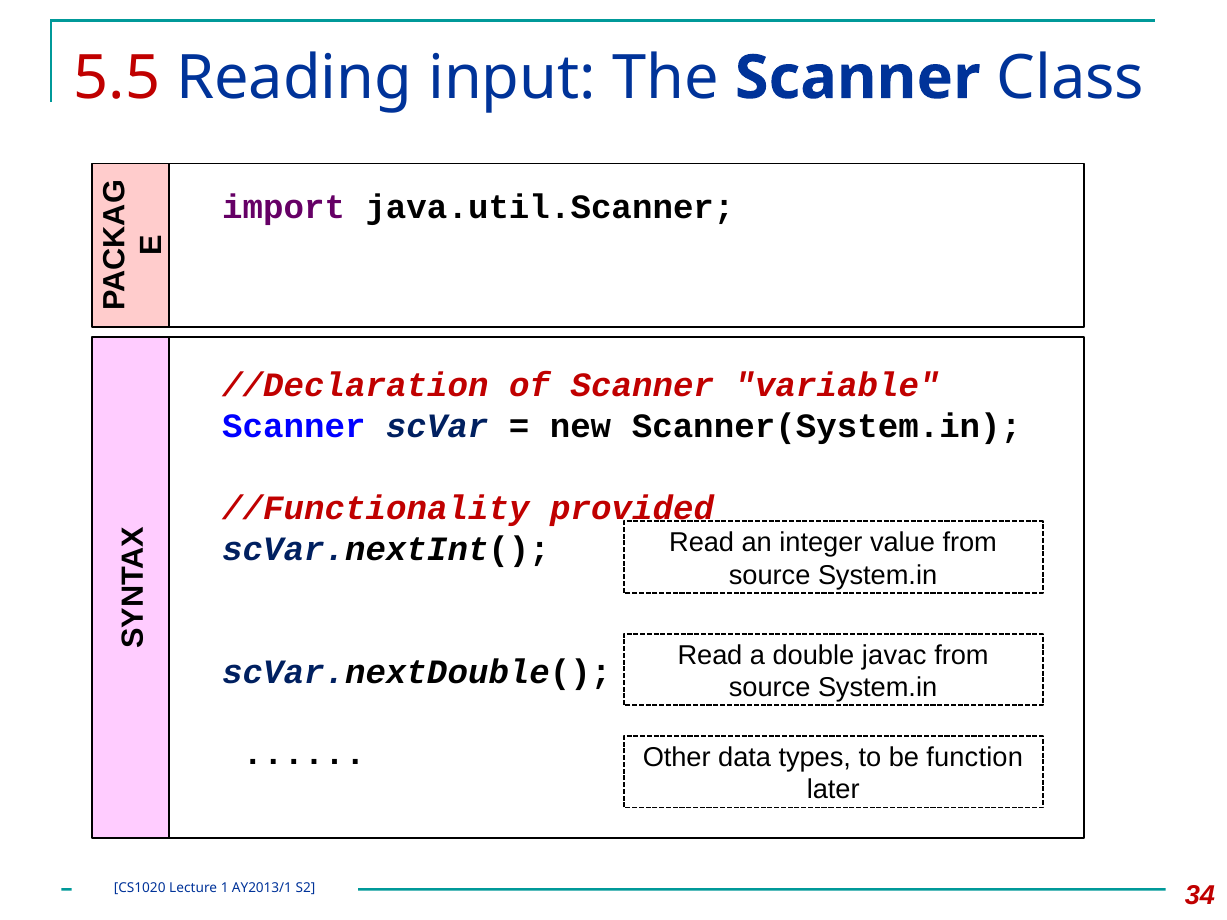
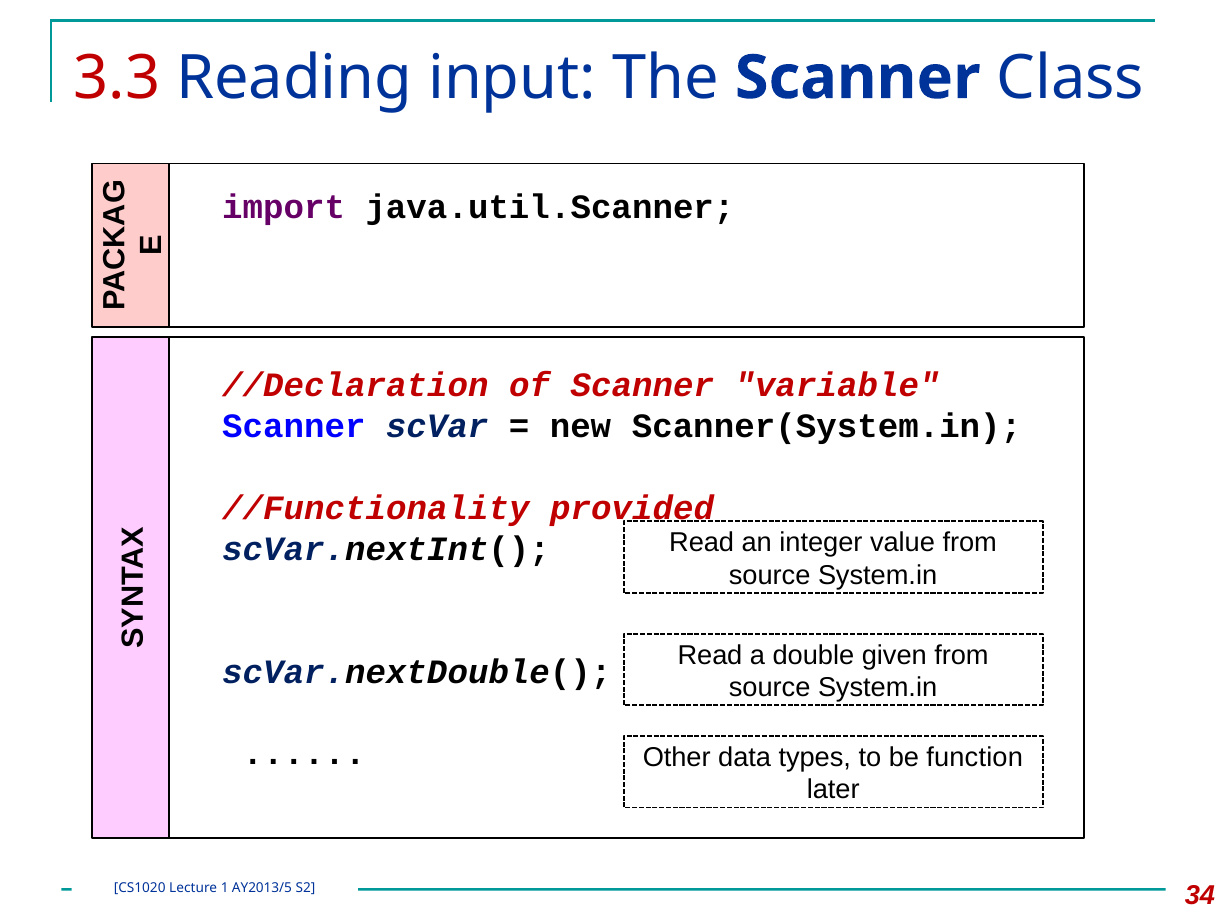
5.5: 5.5 -> 3.3
javac: javac -> given
AY2013/1: AY2013/1 -> AY2013/5
